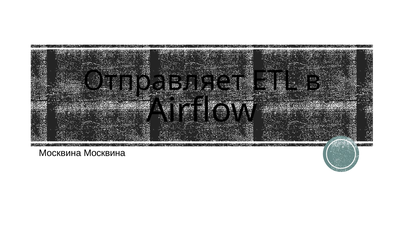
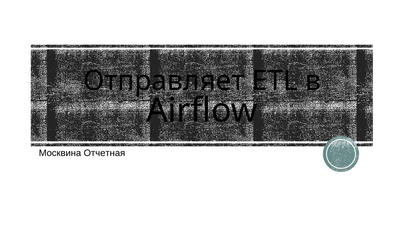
Москвина Москвина: Москвина -> Отчетная
